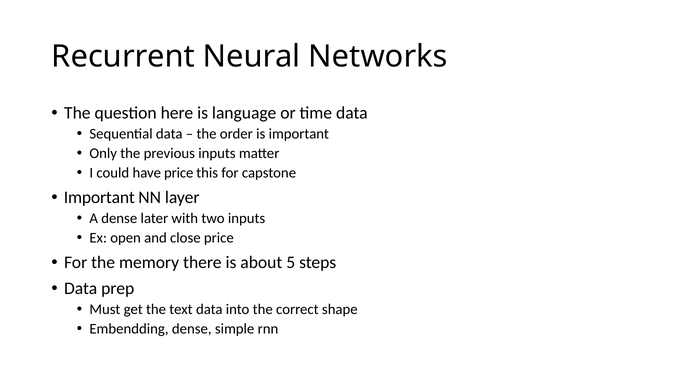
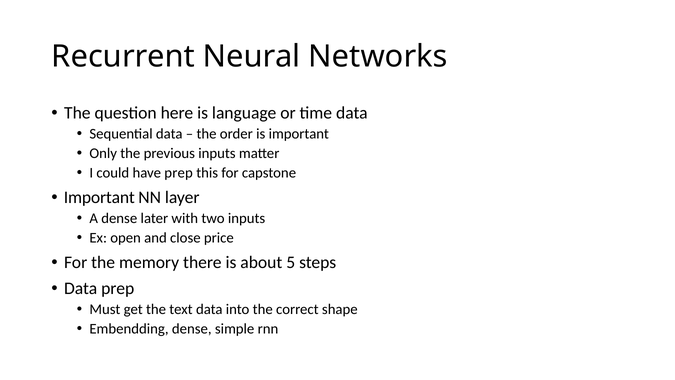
have price: price -> prep
